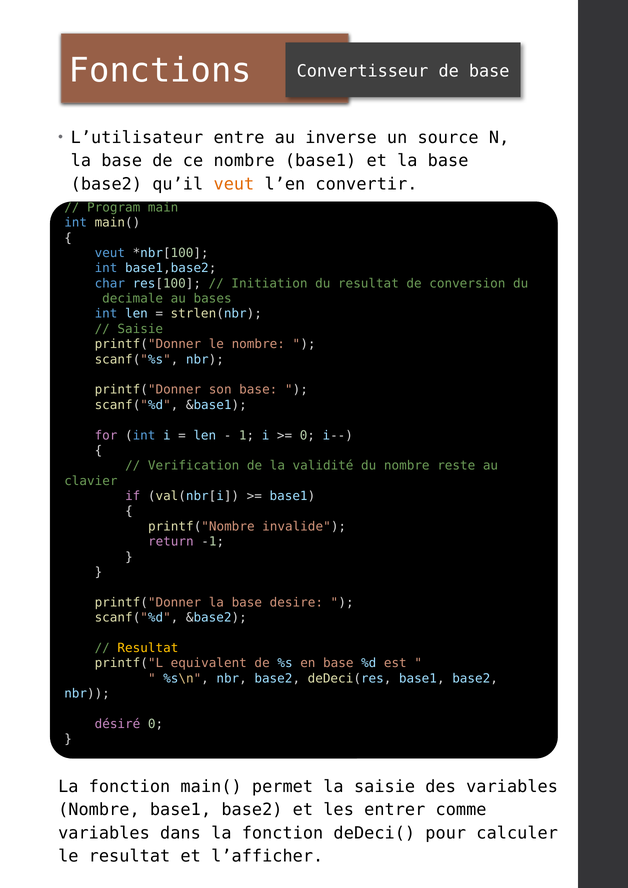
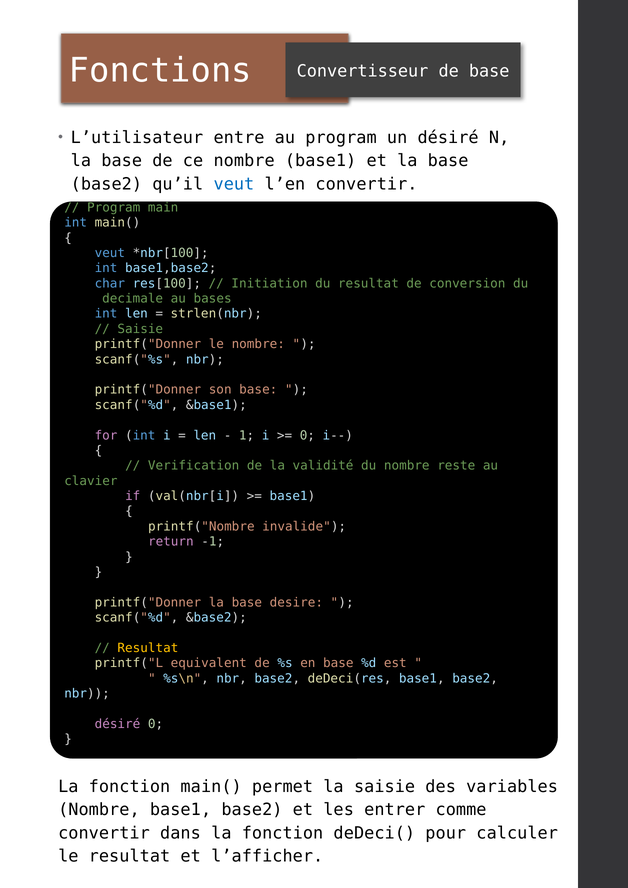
au inverse: inverse -> program
un source: source -> désiré
veut at (234, 184) colour: orange -> blue
variables at (104, 833): variables -> convertir
